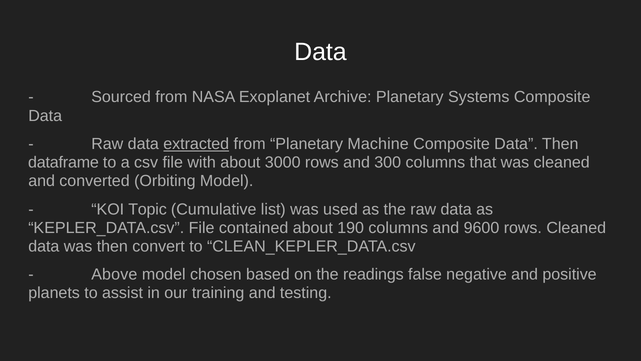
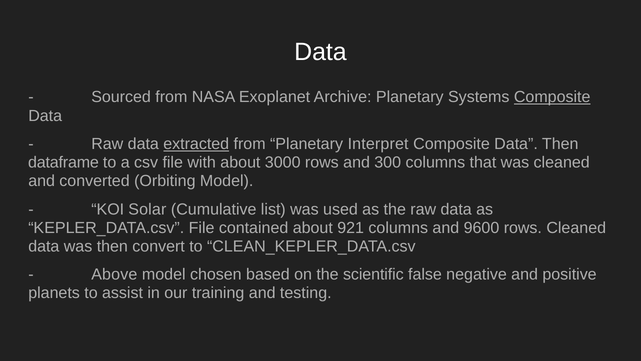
Composite at (552, 97) underline: none -> present
Machine: Machine -> Interpret
Topic: Topic -> Solar
190: 190 -> 921
readings: readings -> scientific
